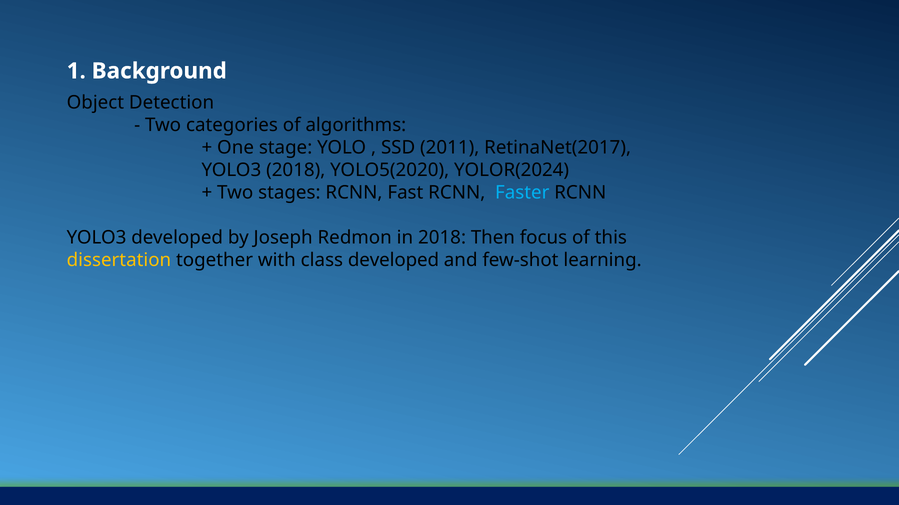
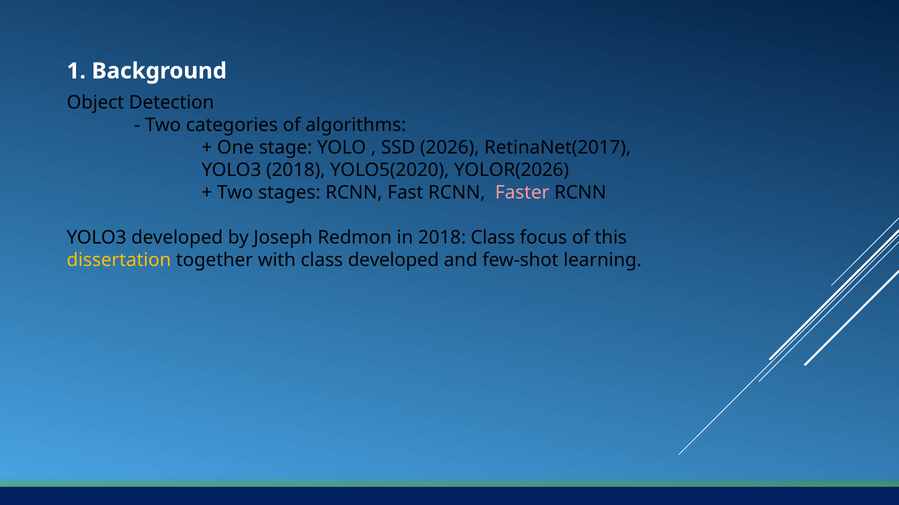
2011: 2011 -> 2026
YOLOR(2024: YOLOR(2024 -> YOLOR(2026
Faster colour: light blue -> pink
2018 Then: Then -> Class
